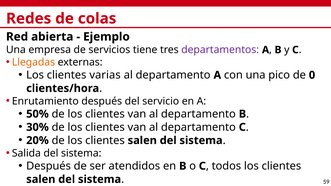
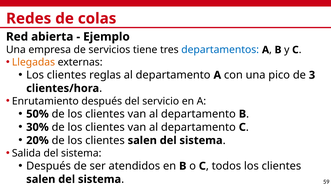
departamentos colour: purple -> blue
varias: varias -> reglas
0: 0 -> 3
